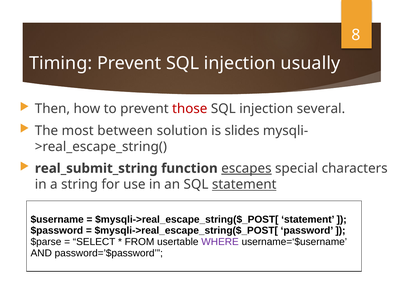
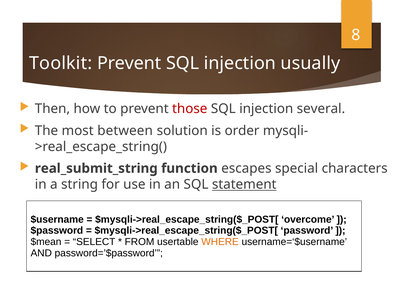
Timing: Timing -> Toolkit
slides: slides -> order
escapes underline: present -> none
statement at (308, 220): statement -> overcome
$parse: $parse -> $mean
WHERE colour: purple -> orange
